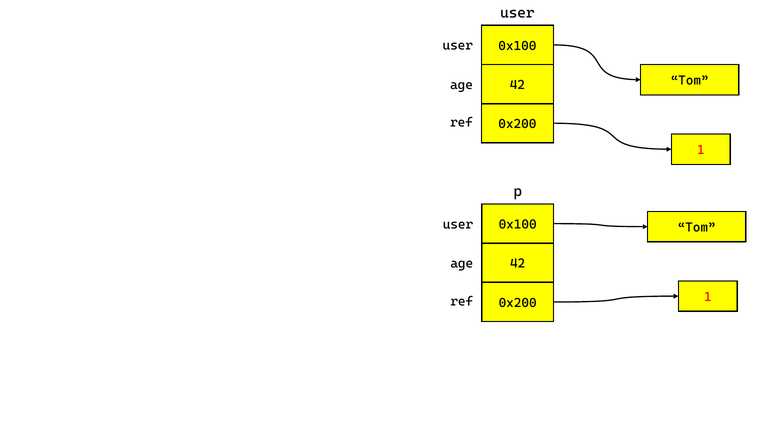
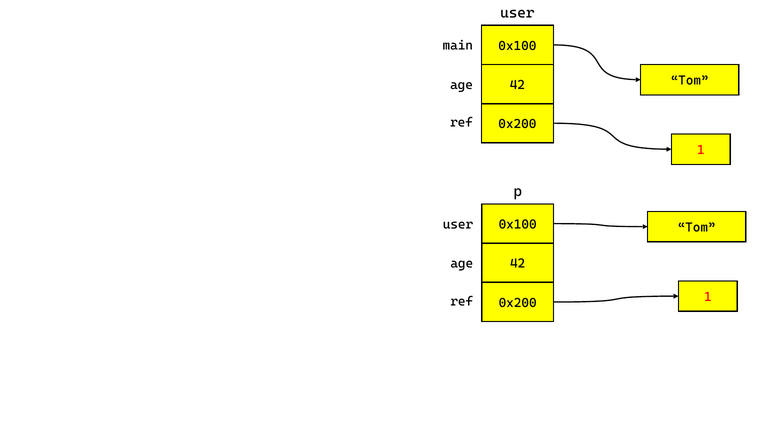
user at (458, 46): user -> main
